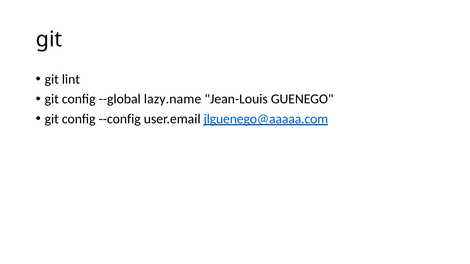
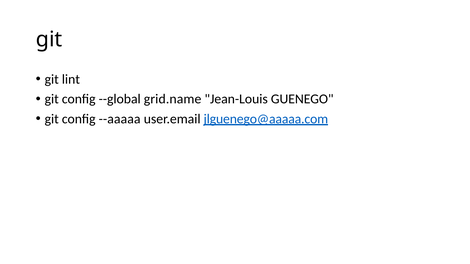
lazy.name: lazy.name -> grid.name
--config: --config -> --aaaaa
